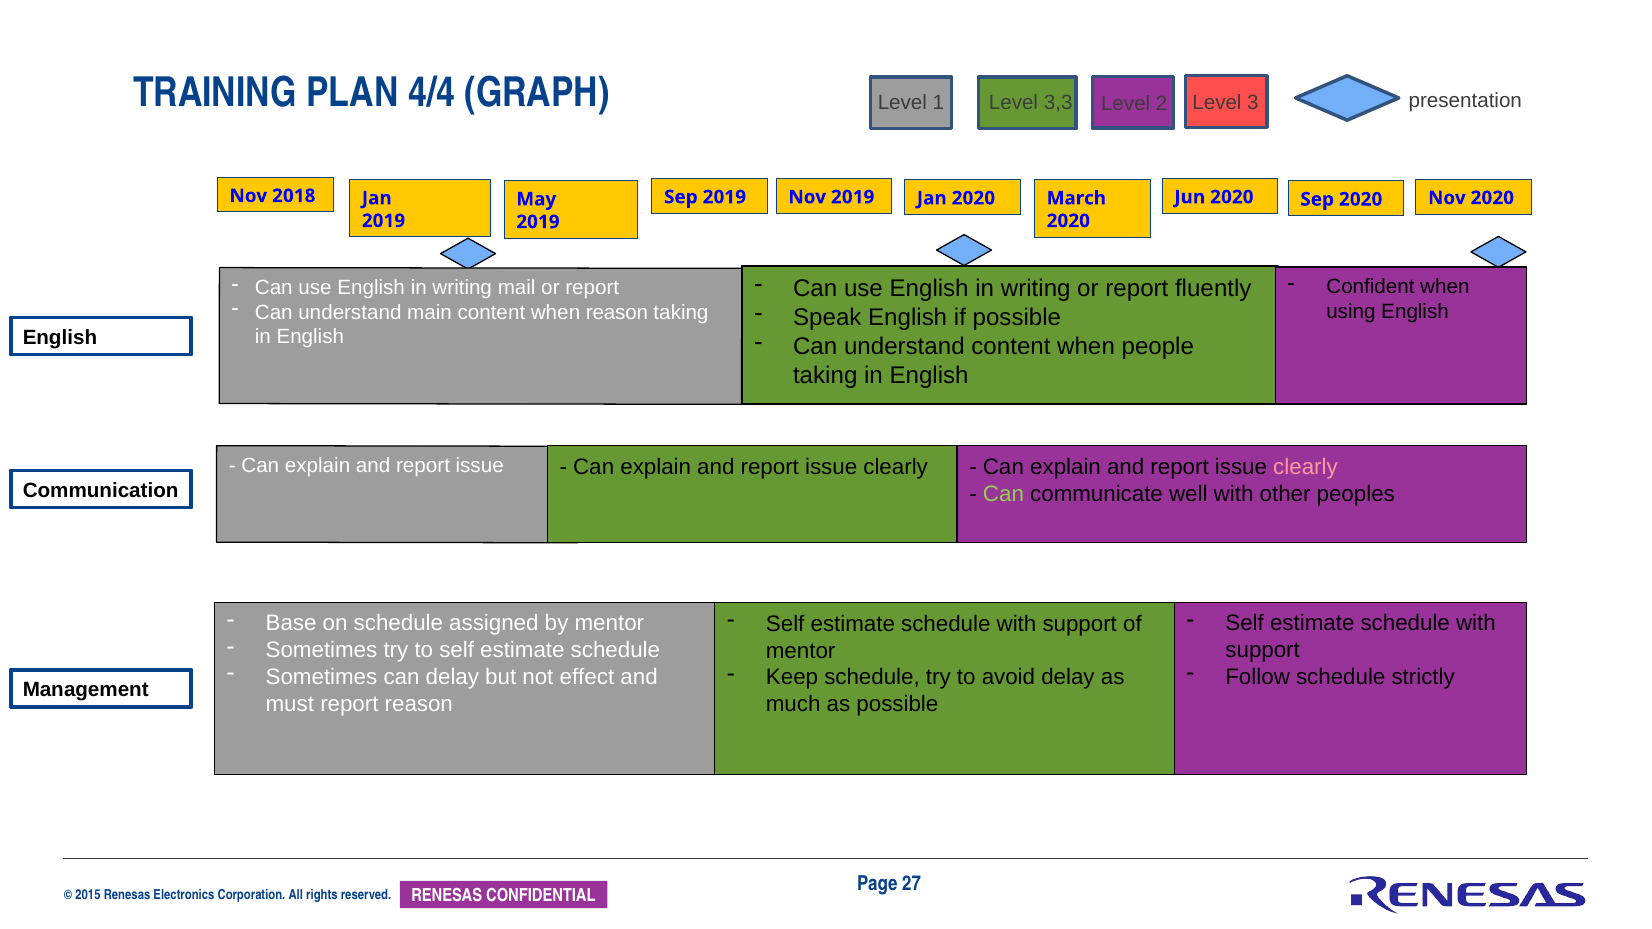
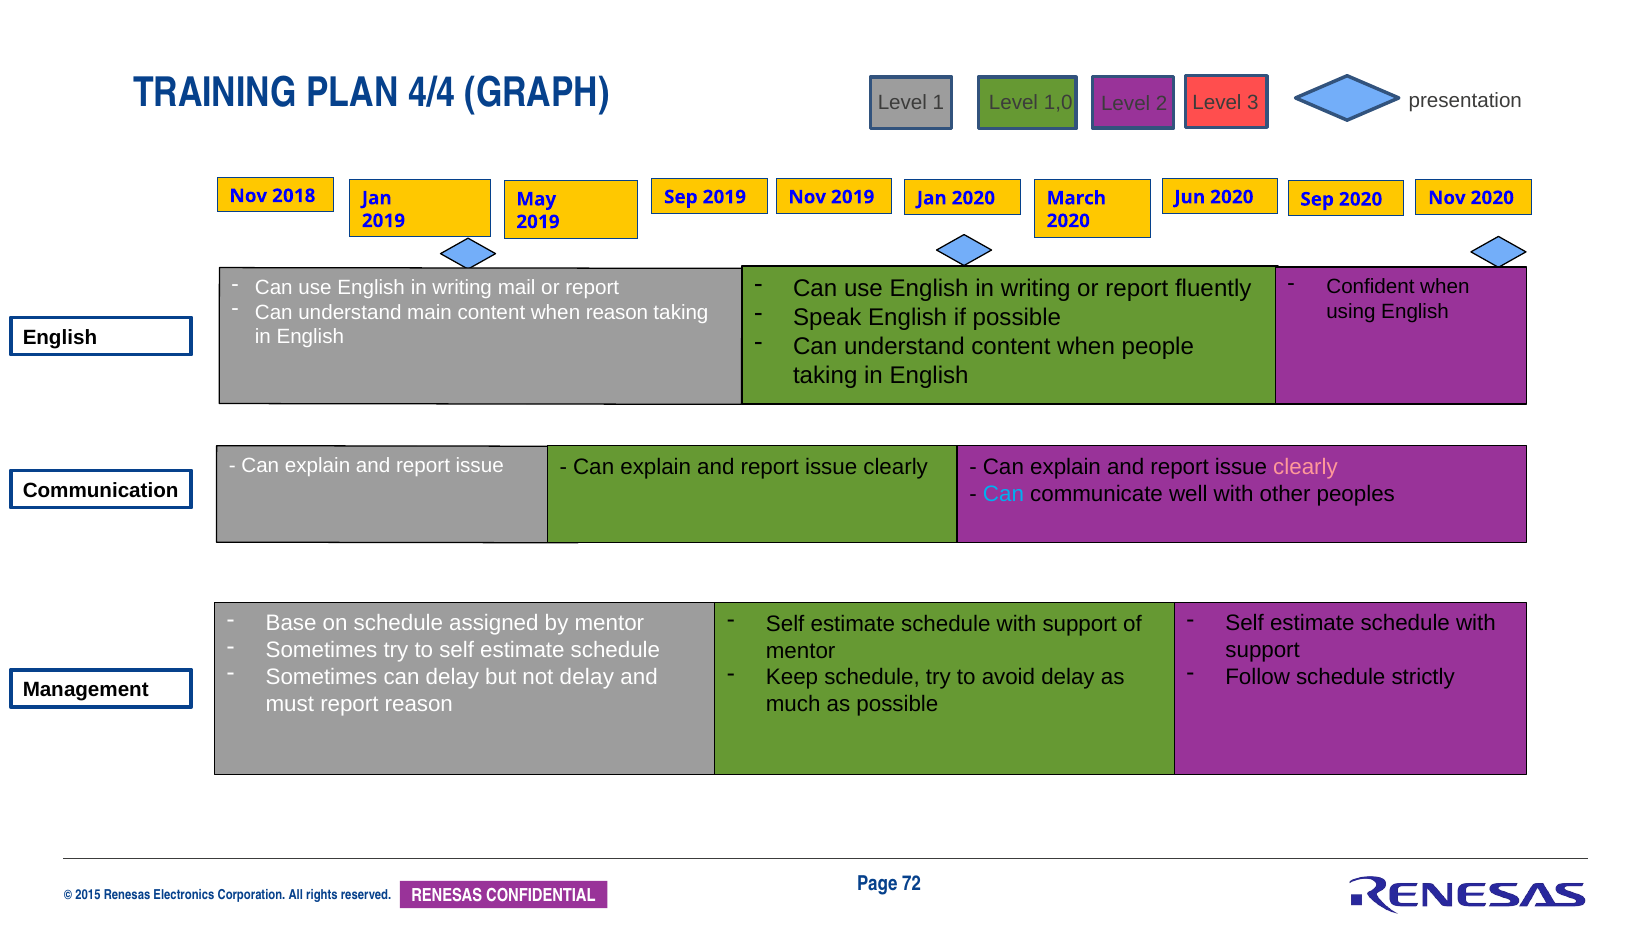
3,3: 3,3 -> 1,0
Can at (1003, 494) colour: light green -> light blue
not effect: effect -> delay
27: 27 -> 72
